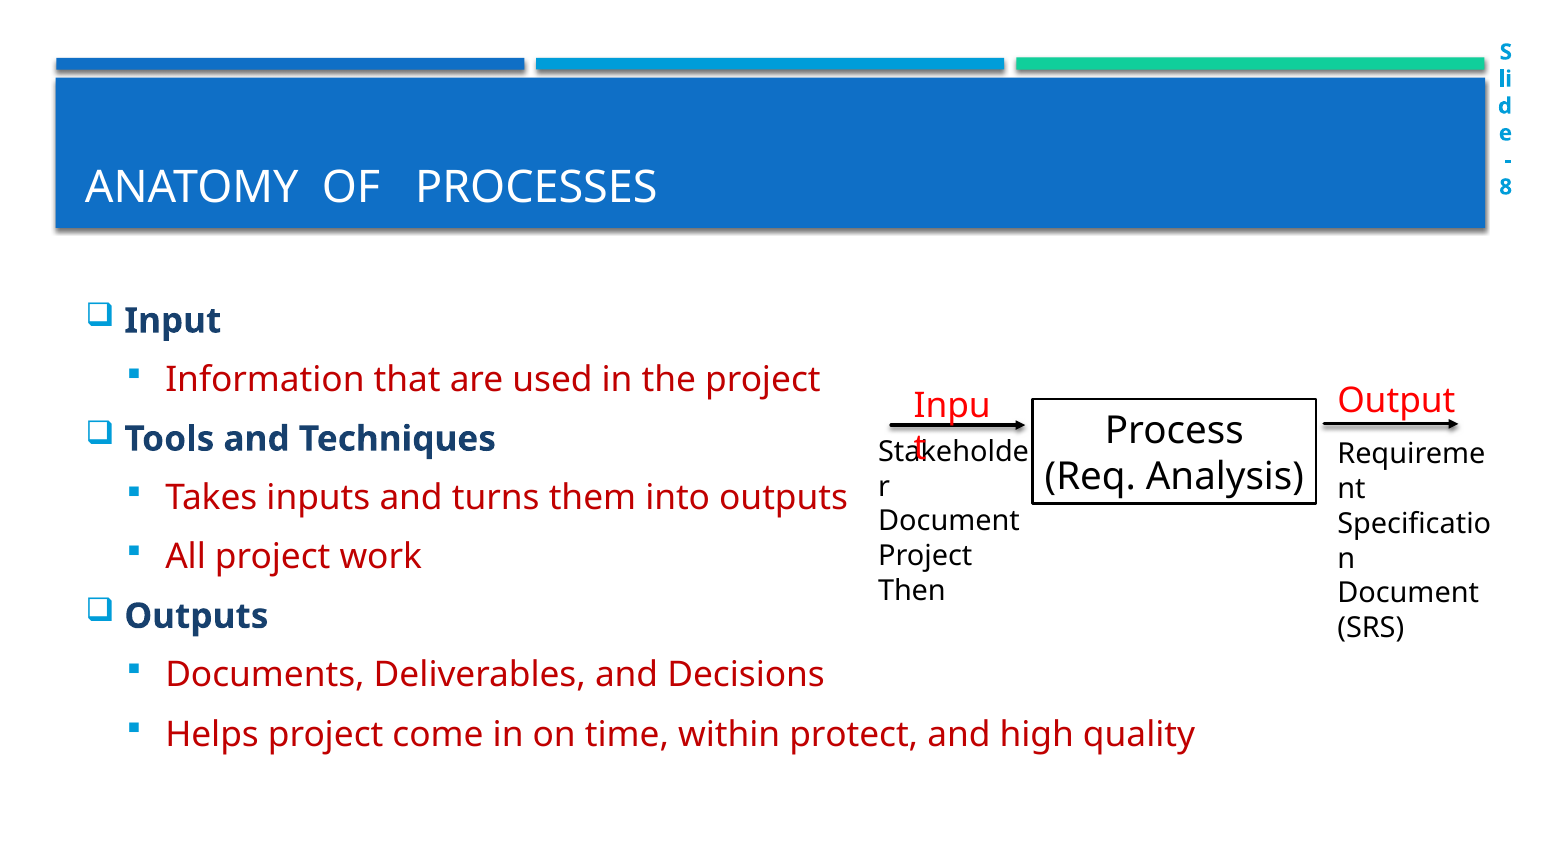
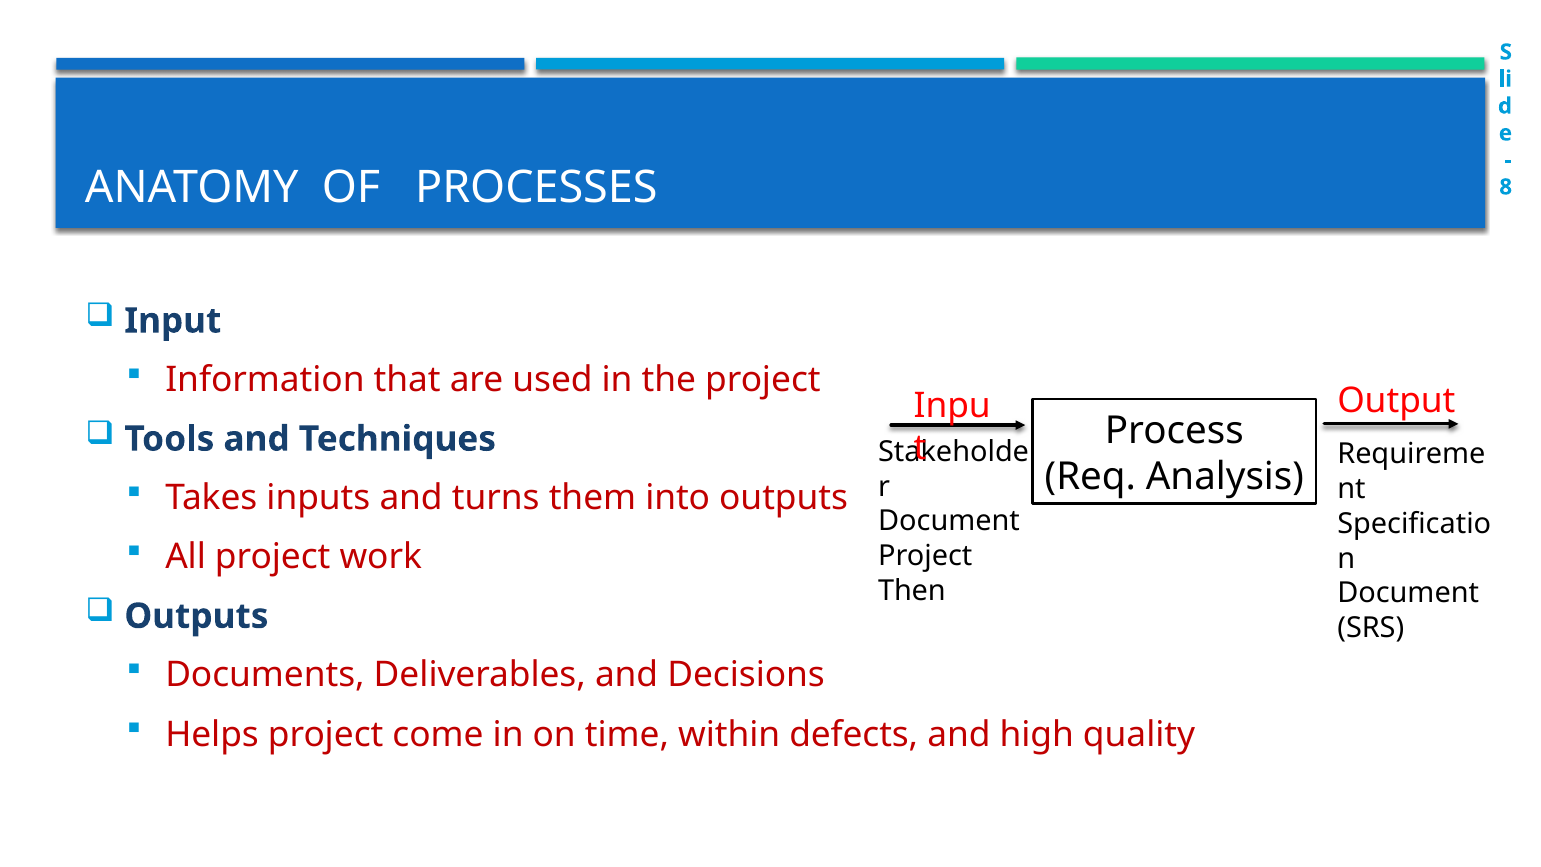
protect: protect -> defects
